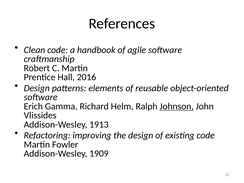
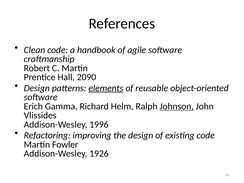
2016: 2016 -> 2090
elements underline: none -> present
1913: 1913 -> 1996
1909: 1909 -> 1926
